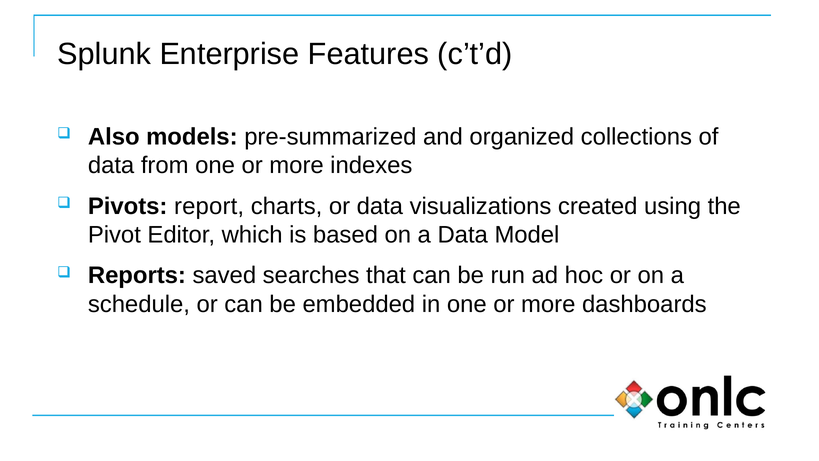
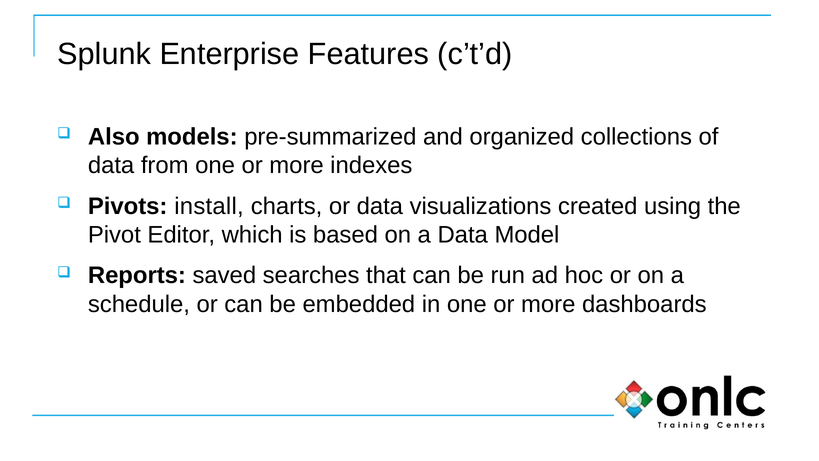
report: report -> install
